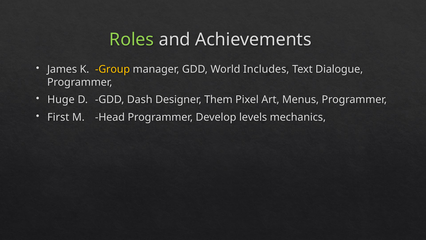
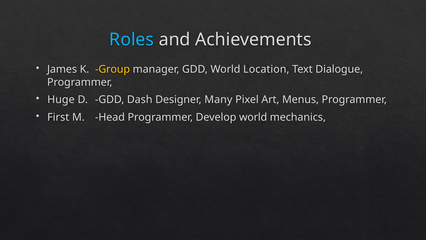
Roles colour: light green -> light blue
Includes: Includes -> Location
Them: Them -> Many
Develop levels: levels -> world
